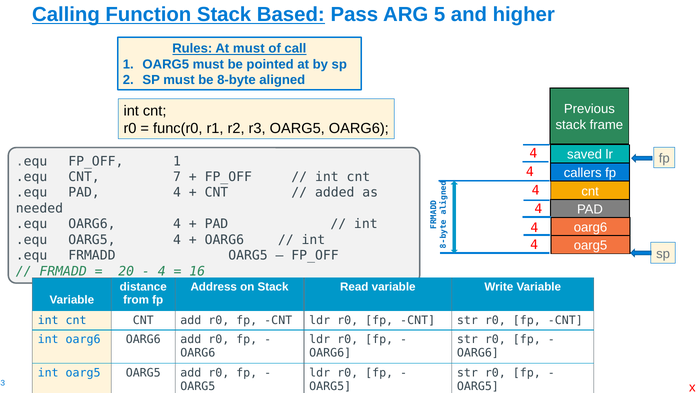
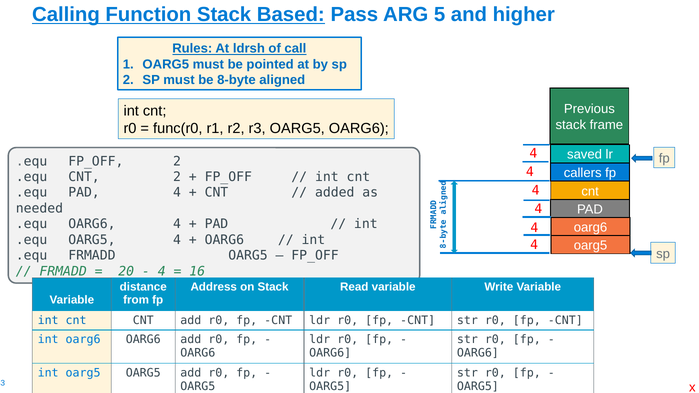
At must: must -> ldrsh
FP_OFF 1: 1 -> 2
CNT 7: 7 -> 2
